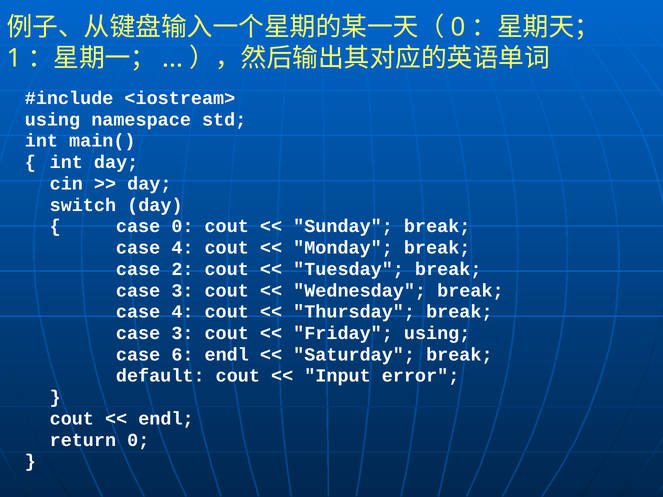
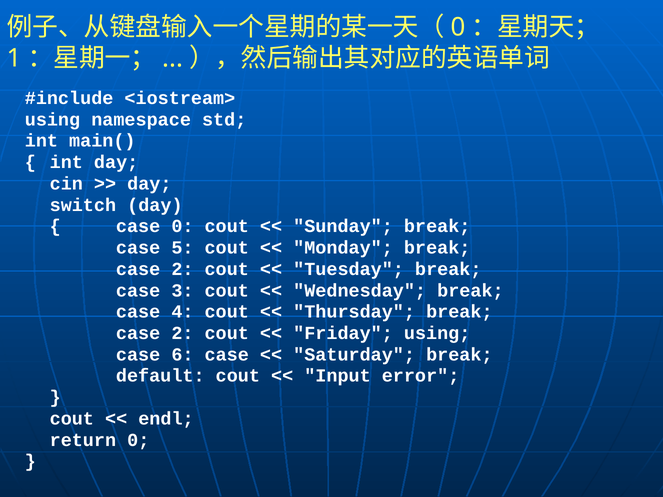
4 at (182, 248): 4 -> 5
3 at (182, 333): 3 -> 2
6 endl: endl -> case
